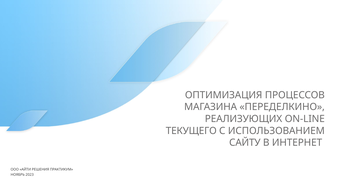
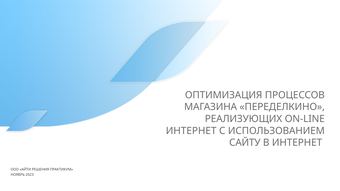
ТЕКУЩЕГО at (191, 131): ТЕКУЩЕГО -> ИНТЕРНЕТ
